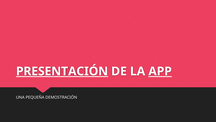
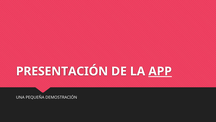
PRESENTACIÓN underline: present -> none
